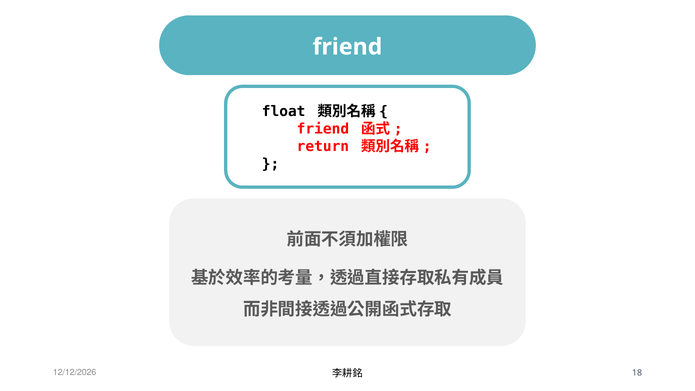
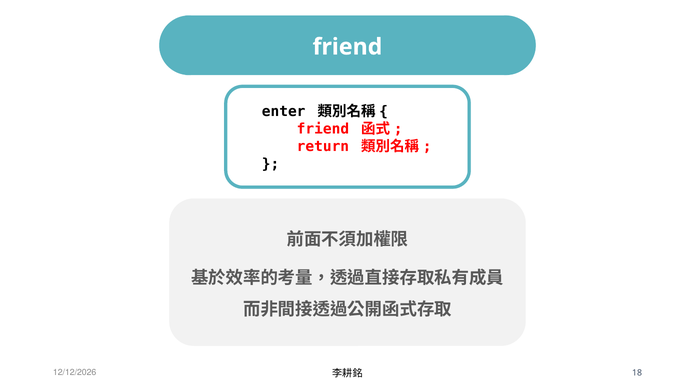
float: float -> enter
